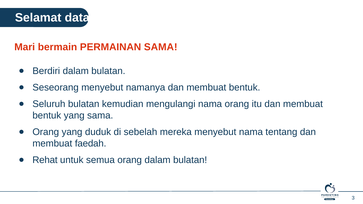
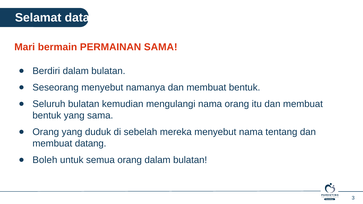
membuat faedah: faedah -> datang
Rehat: Rehat -> Boleh
